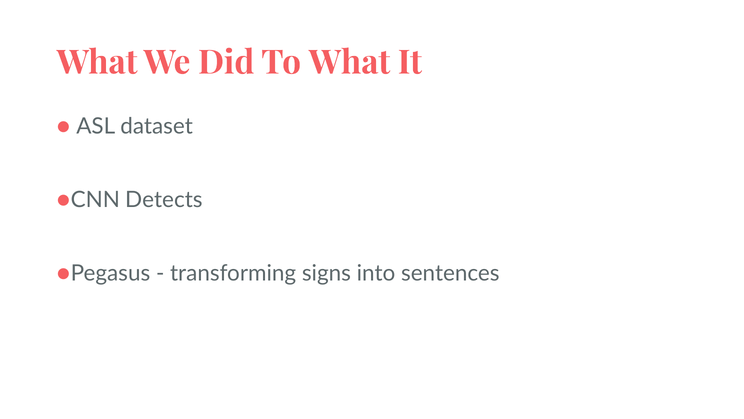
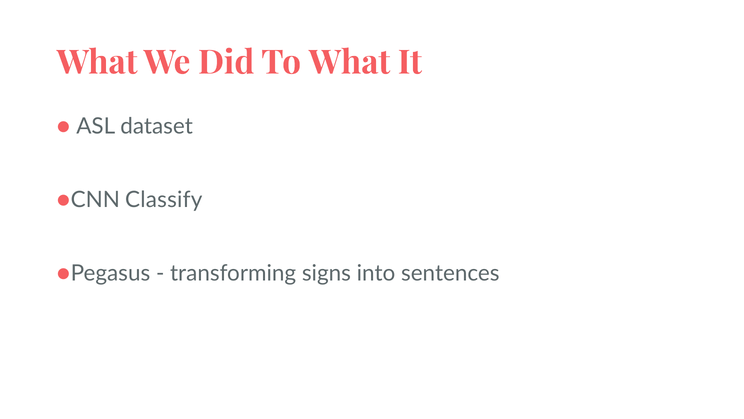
Detects: Detects -> Classify
